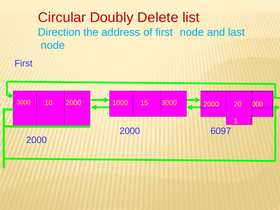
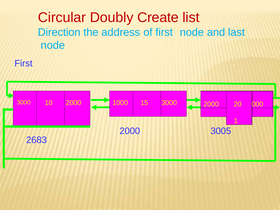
Delete: Delete -> Create
6097: 6097 -> 3005
2000 at (36, 140): 2000 -> 2683
